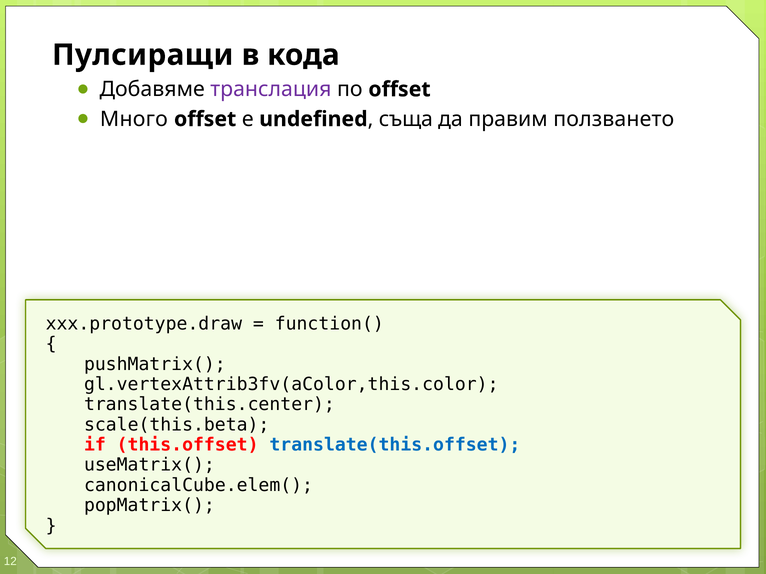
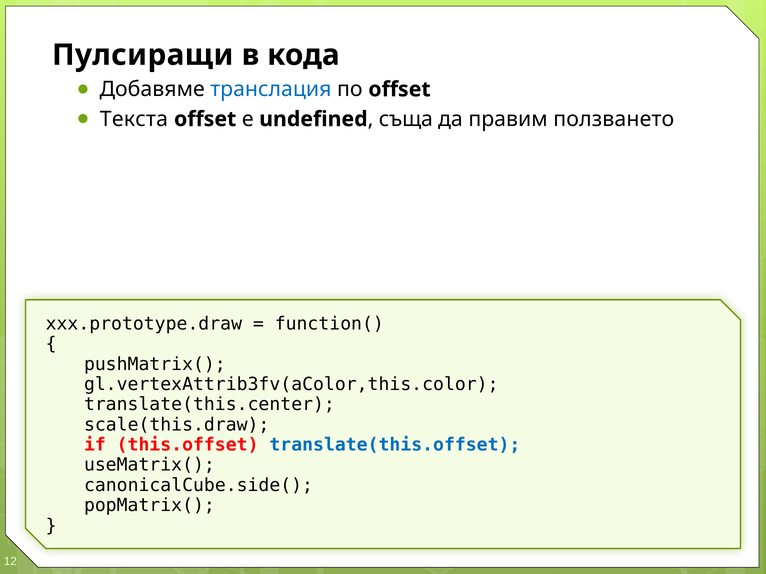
транслация colour: purple -> blue
Много: Много -> Текста
scale(this.beta: scale(this.beta -> scale(this.draw
canonicalCube.elem(: canonicalCube.elem( -> canonicalCube.side(
